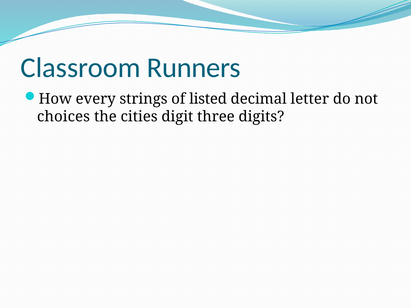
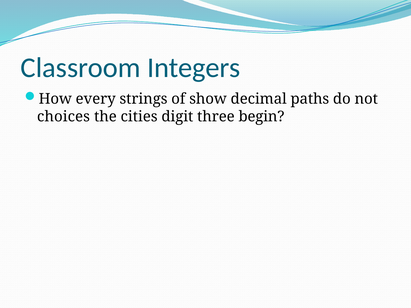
Runners: Runners -> Integers
listed: listed -> show
letter: letter -> paths
digits: digits -> begin
